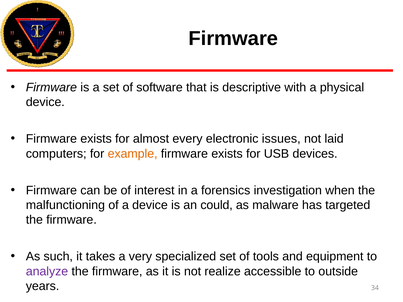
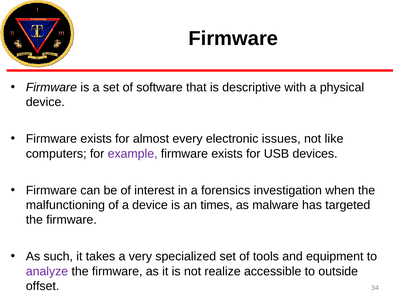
laid: laid -> like
example colour: orange -> purple
could: could -> times
years: years -> offset
